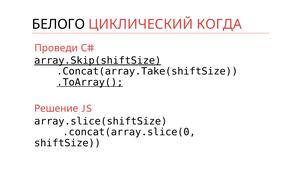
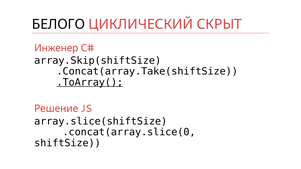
КОГДА: КОГДА -> СКРЫТ
Проведи: Проведи -> Инженер
array.Skip(shiftSize underline: present -> none
